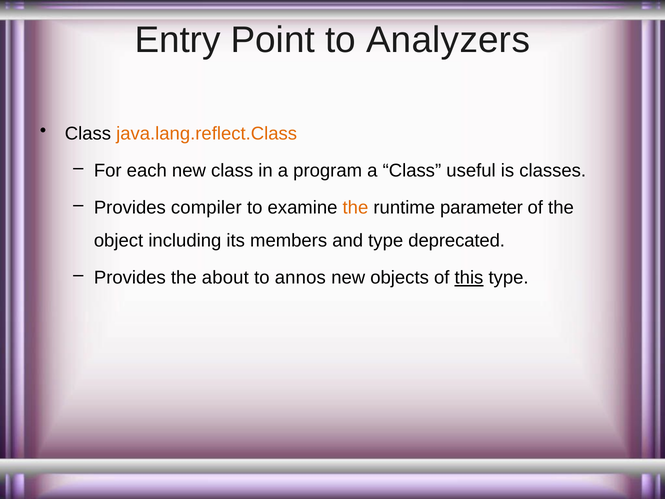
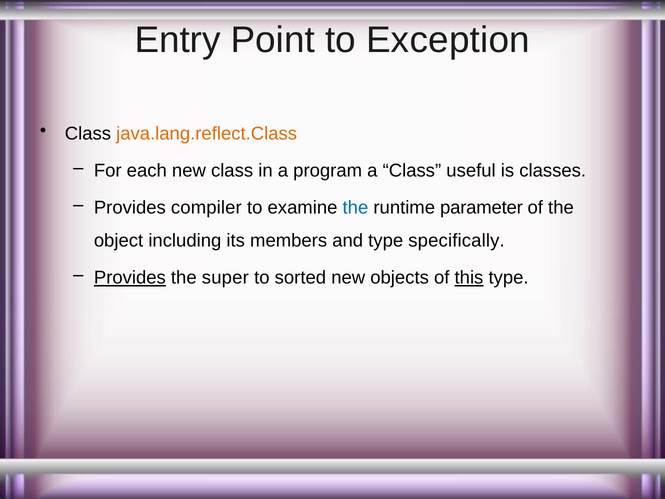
Analyzers: Analyzers -> Exception
the at (355, 207) colour: orange -> blue
deprecated: deprecated -> specifically
Provides at (130, 278) underline: none -> present
about: about -> super
annos: annos -> sorted
